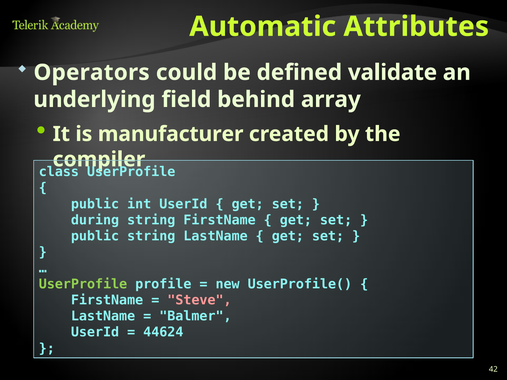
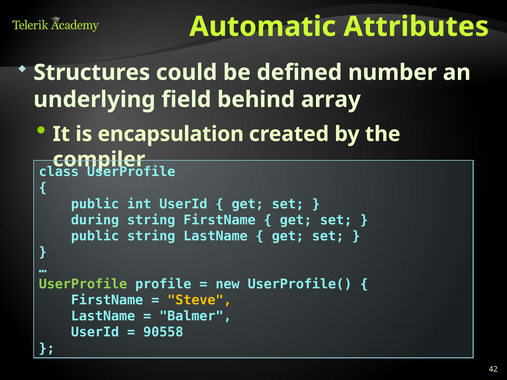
Operators: Operators -> Structures
validate: validate -> number
manufacturer: manufacturer -> encapsulation
Steve colour: pink -> yellow
44624: 44624 -> 90558
